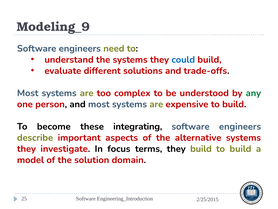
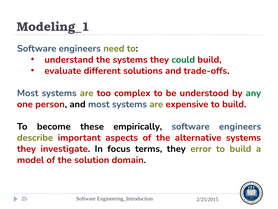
Modeling_9: Modeling_9 -> Modeling_1
could colour: blue -> green
integrating: integrating -> empirically
they build: build -> error
